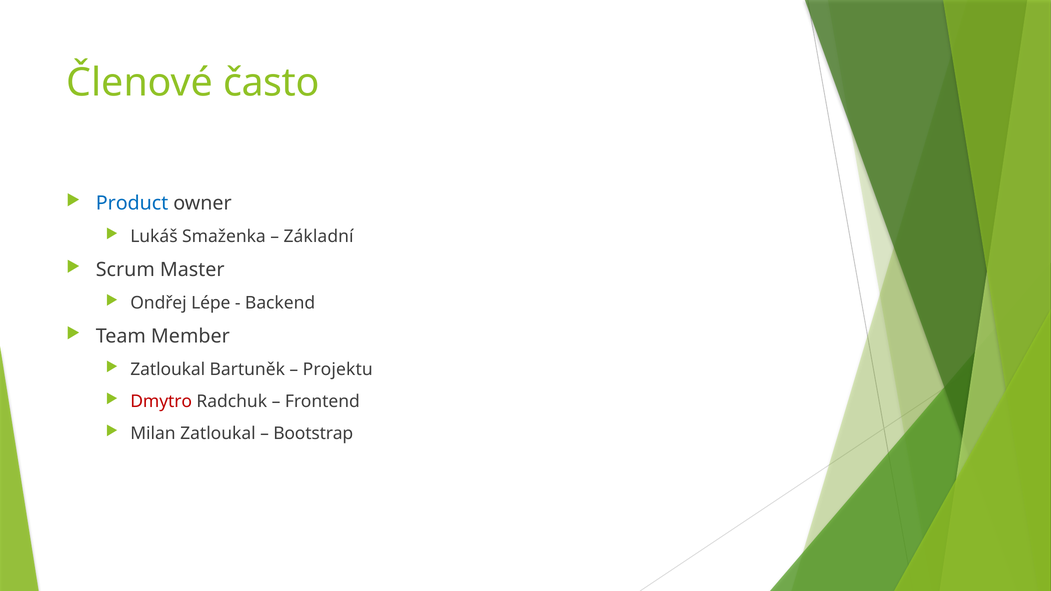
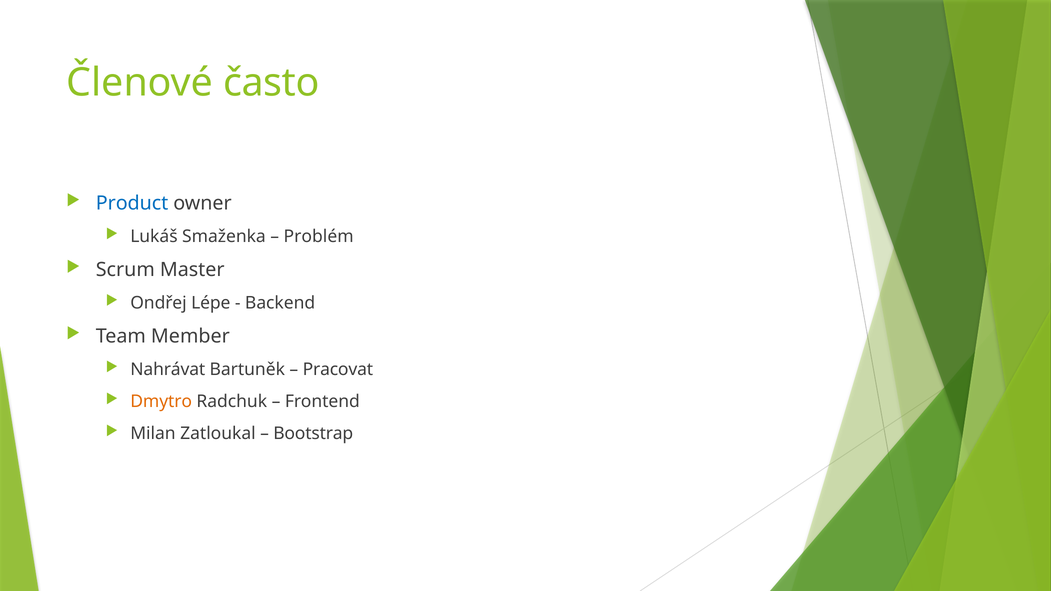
Základní: Základní -> Problém
Zatloukal at (168, 370): Zatloukal -> Nahrávat
Projektu: Projektu -> Pracovat
Dmytro colour: red -> orange
